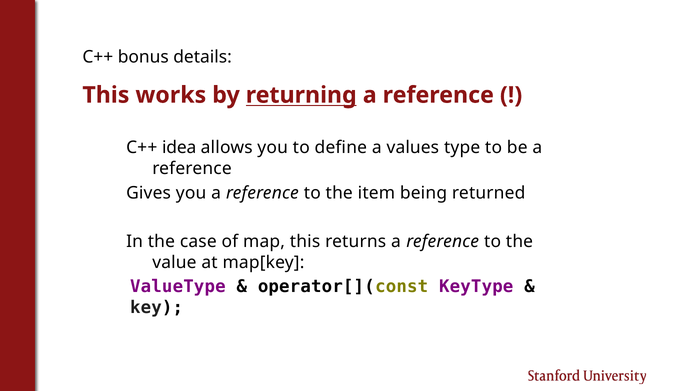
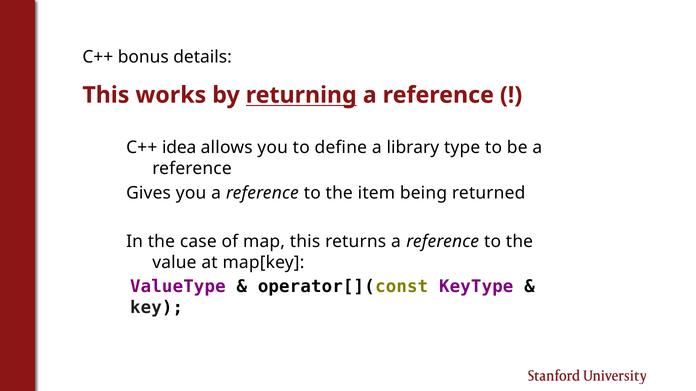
values: values -> library
